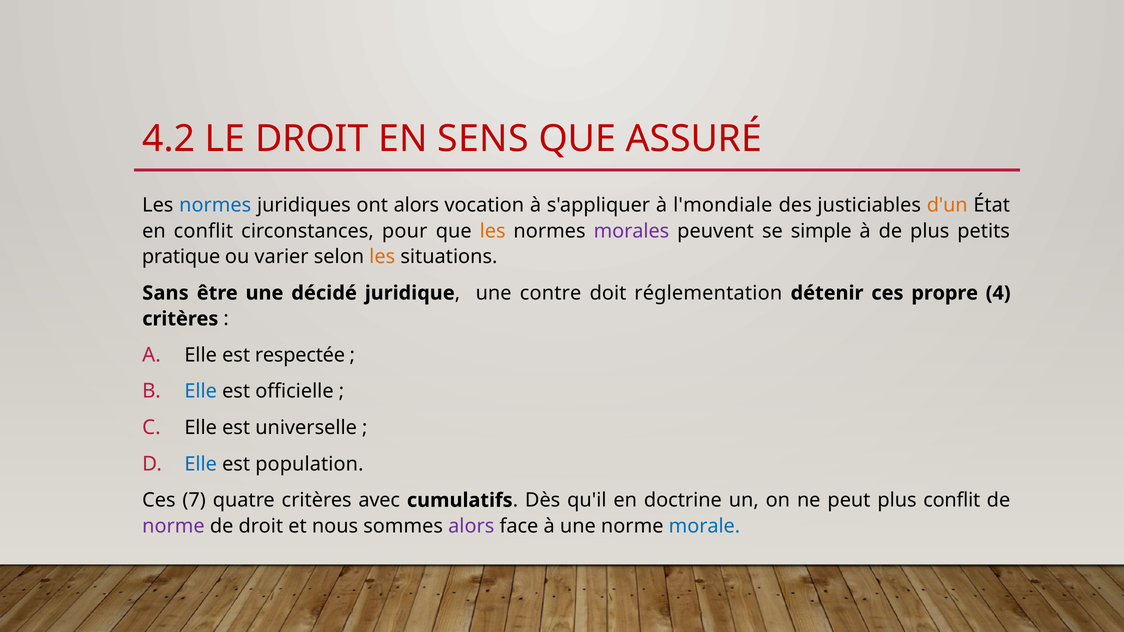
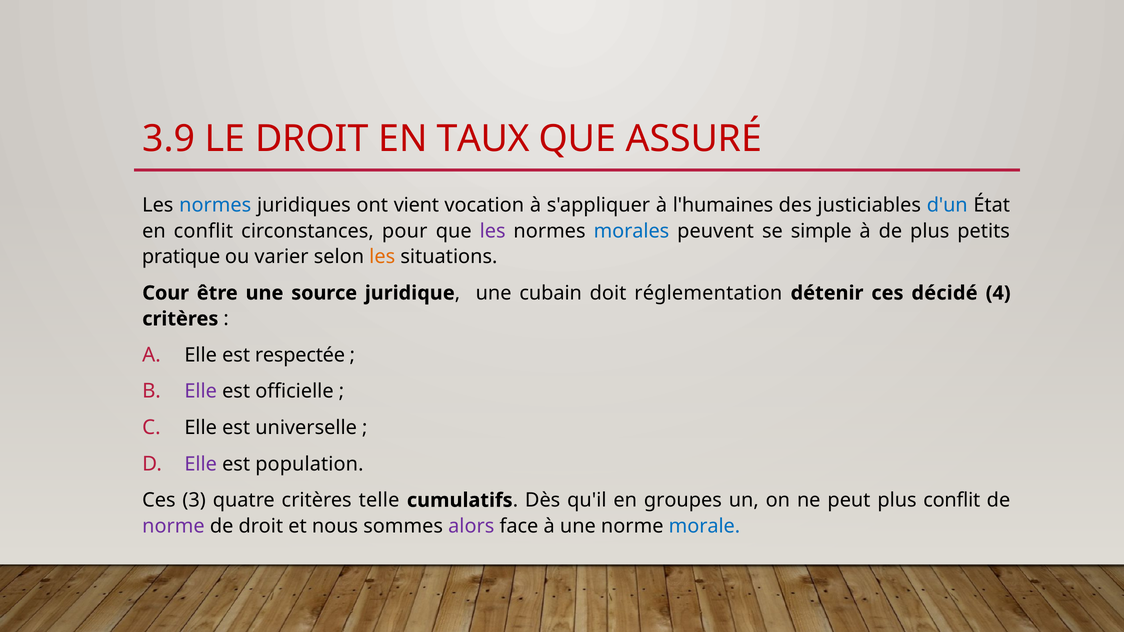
4.2: 4.2 -> 3.9
SENS: SENS -> TAUX
ont alors: alors -> vient
l'mondiale: l'mondiale -> l'humaines
d'un colour: orange -> blue
les at (493, 231) colour: orange -> purple
morales colour: purple -> blue
Sans: Sans -> Cour
décidé: décidé -> source
contre: contre -> cubain
propre: propre -> décidé
Elle at (201, 392) colour: blue -> purple
Elle at (201, 464) colour: blue -> purple
7: 7 -> 3
avec: avec -> telle
doctrine: doctrine -> groupes
